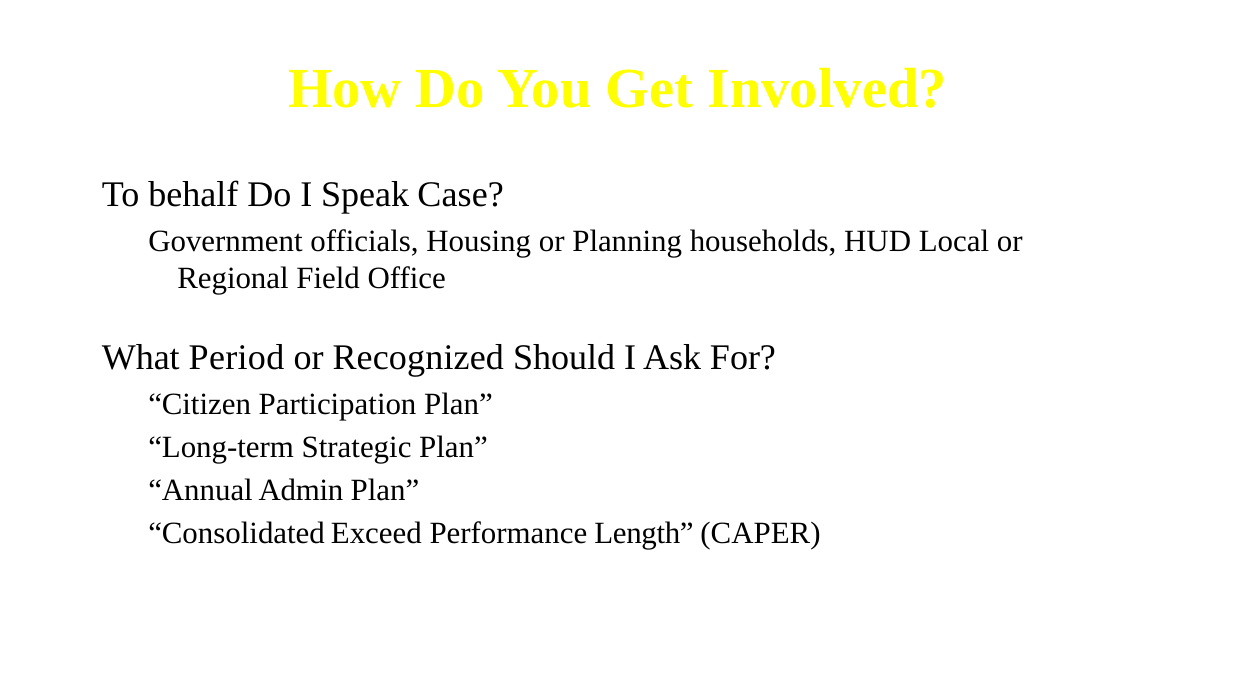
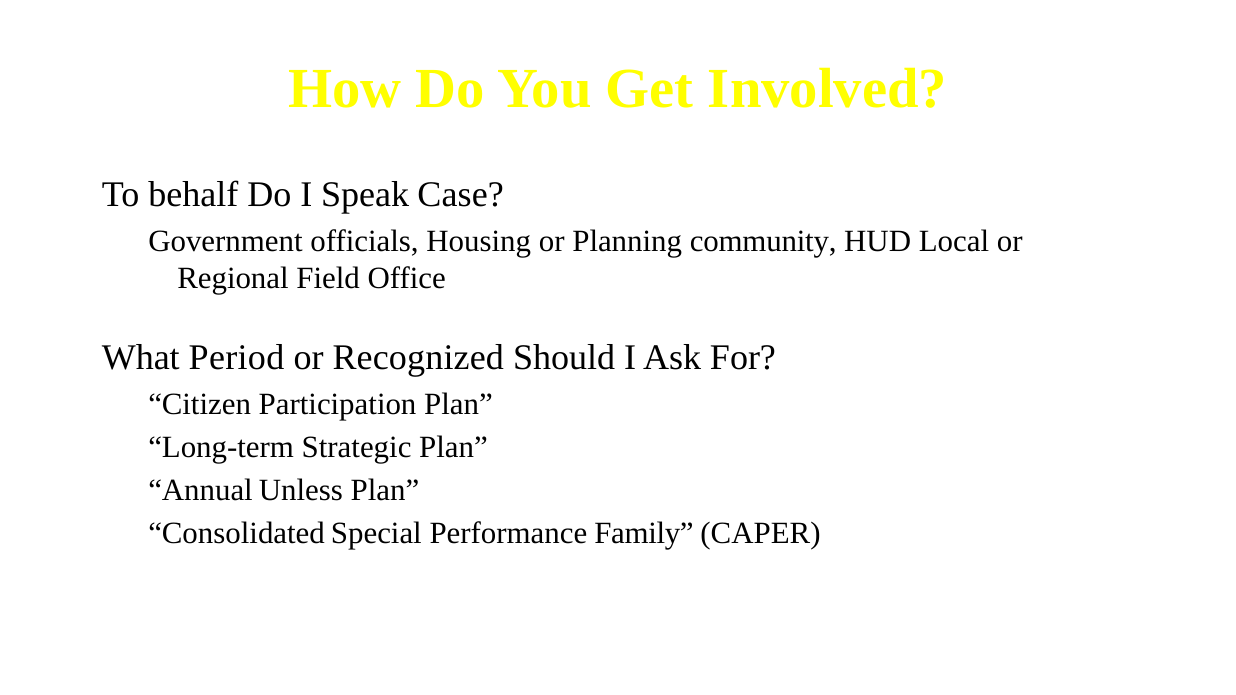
households: households -> community
Admin: Admin -> Unless
Exceed: Exceed -> Special
Length: Length -> Family
